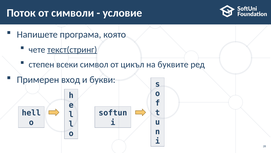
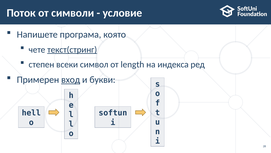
цикъл: цикъл -> length
буквите: буквите -> индекса
вход underline: none -> present
